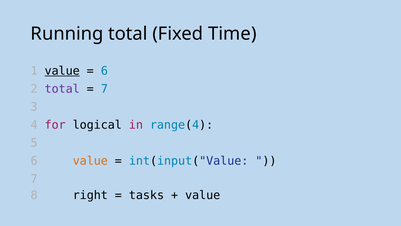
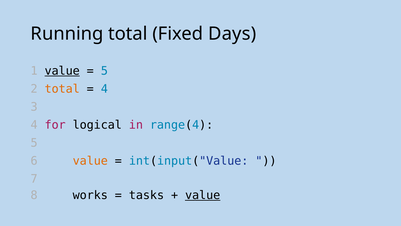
Time: Time -> Days
6 at (104, 71): 6 -> 5
total at (62, 89) colour: purple -> orange
7 at (104, 89): 7 -> 4
right: right -> works
value at (203, 195) underline: none -> present
